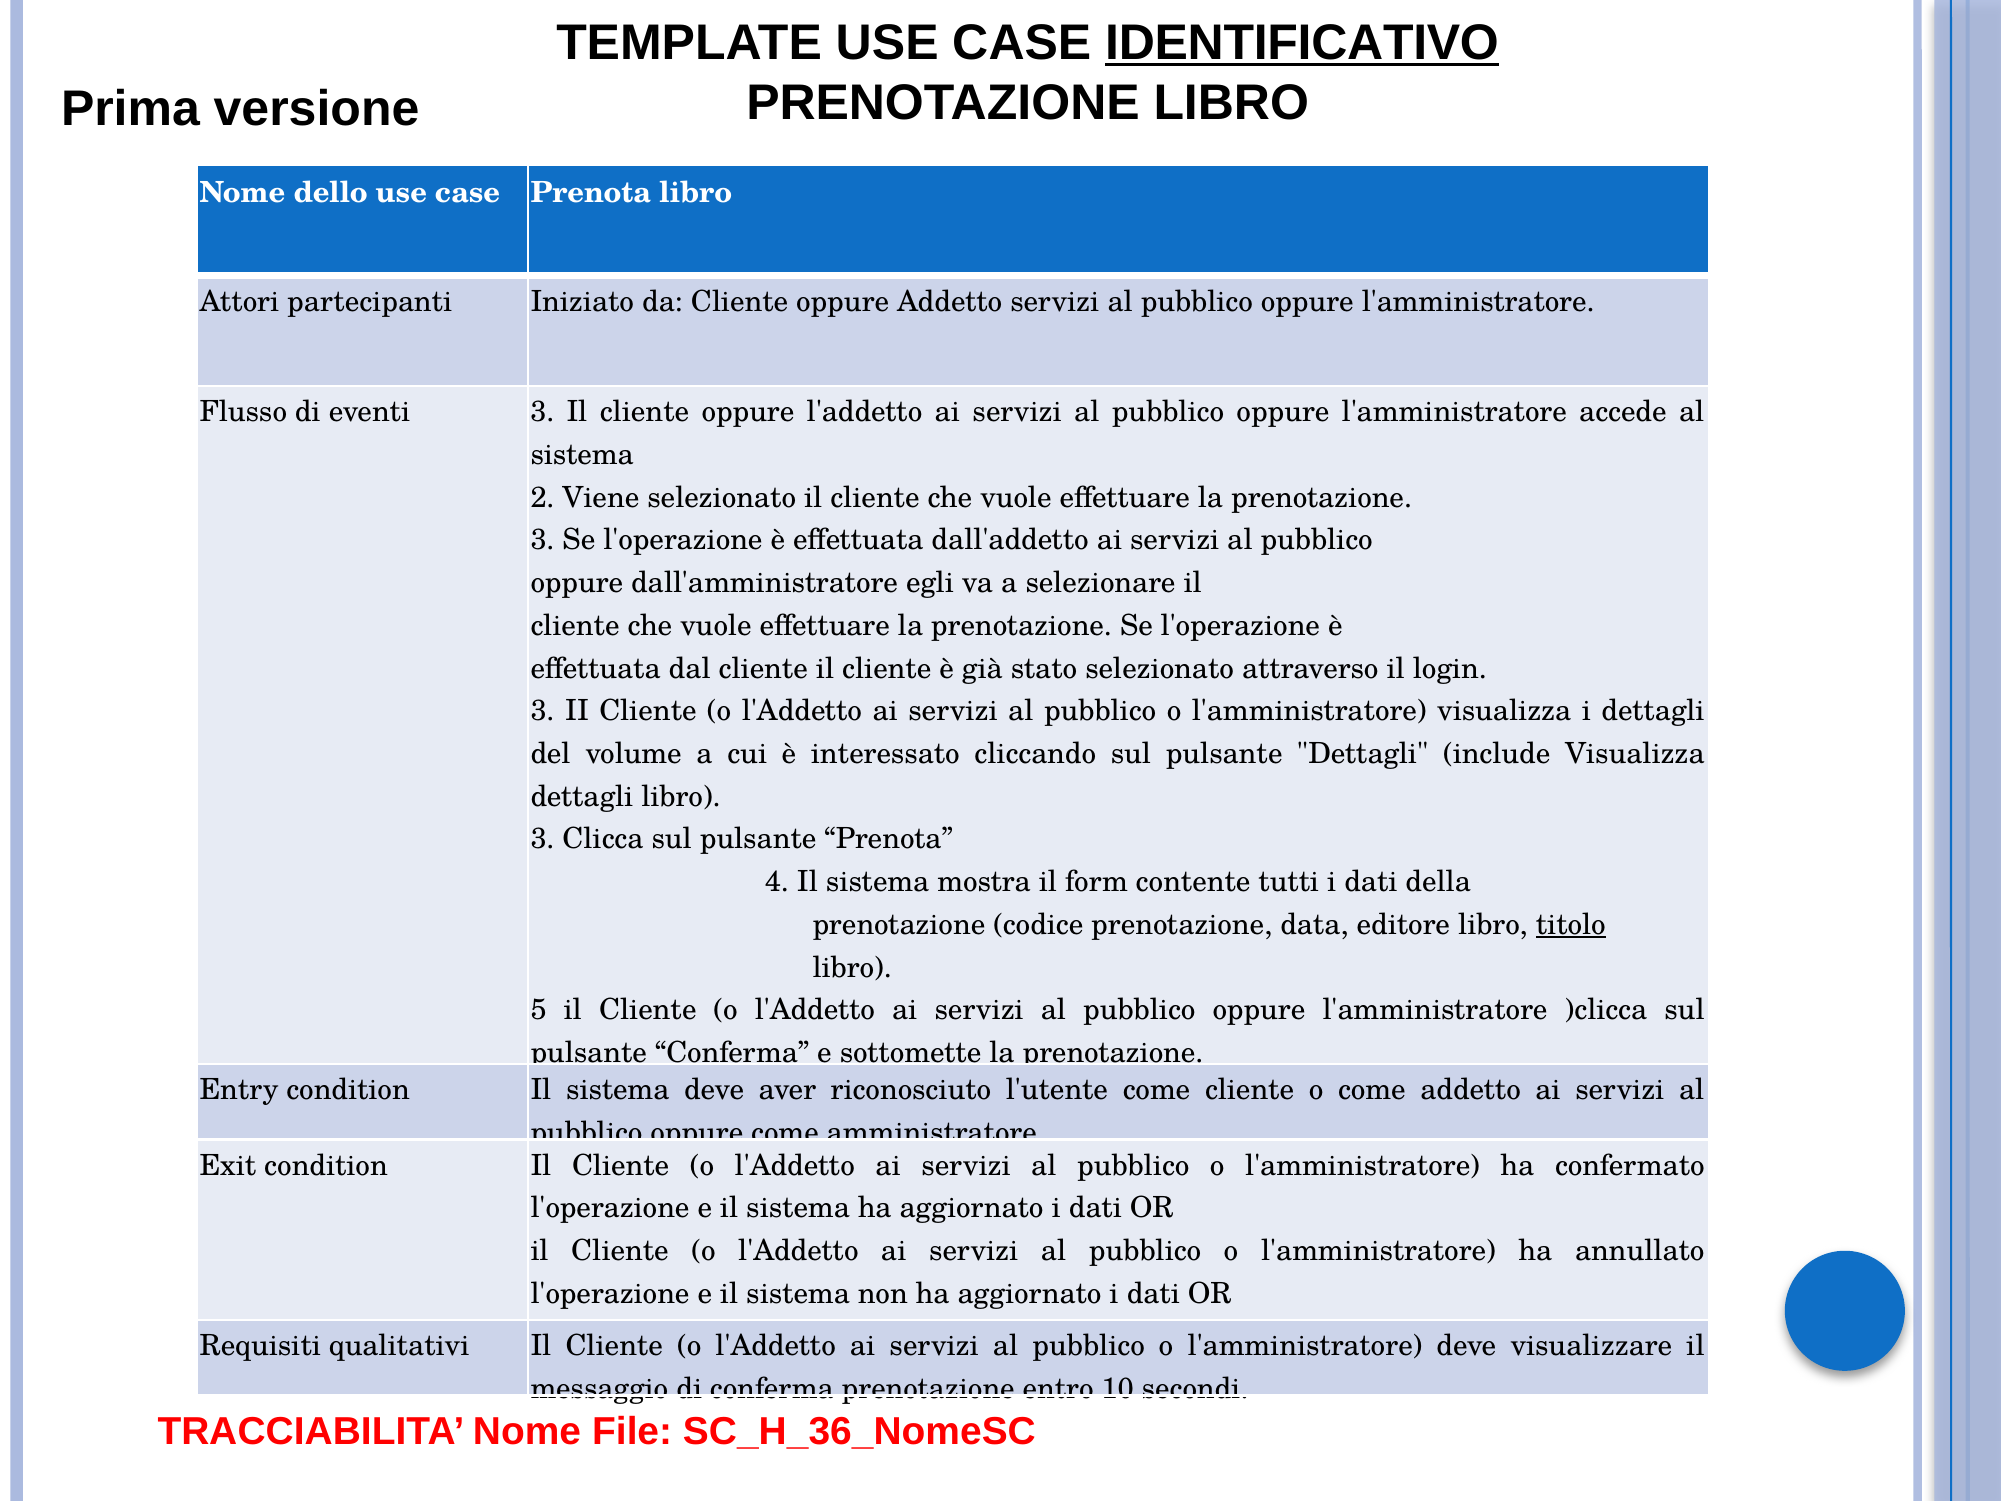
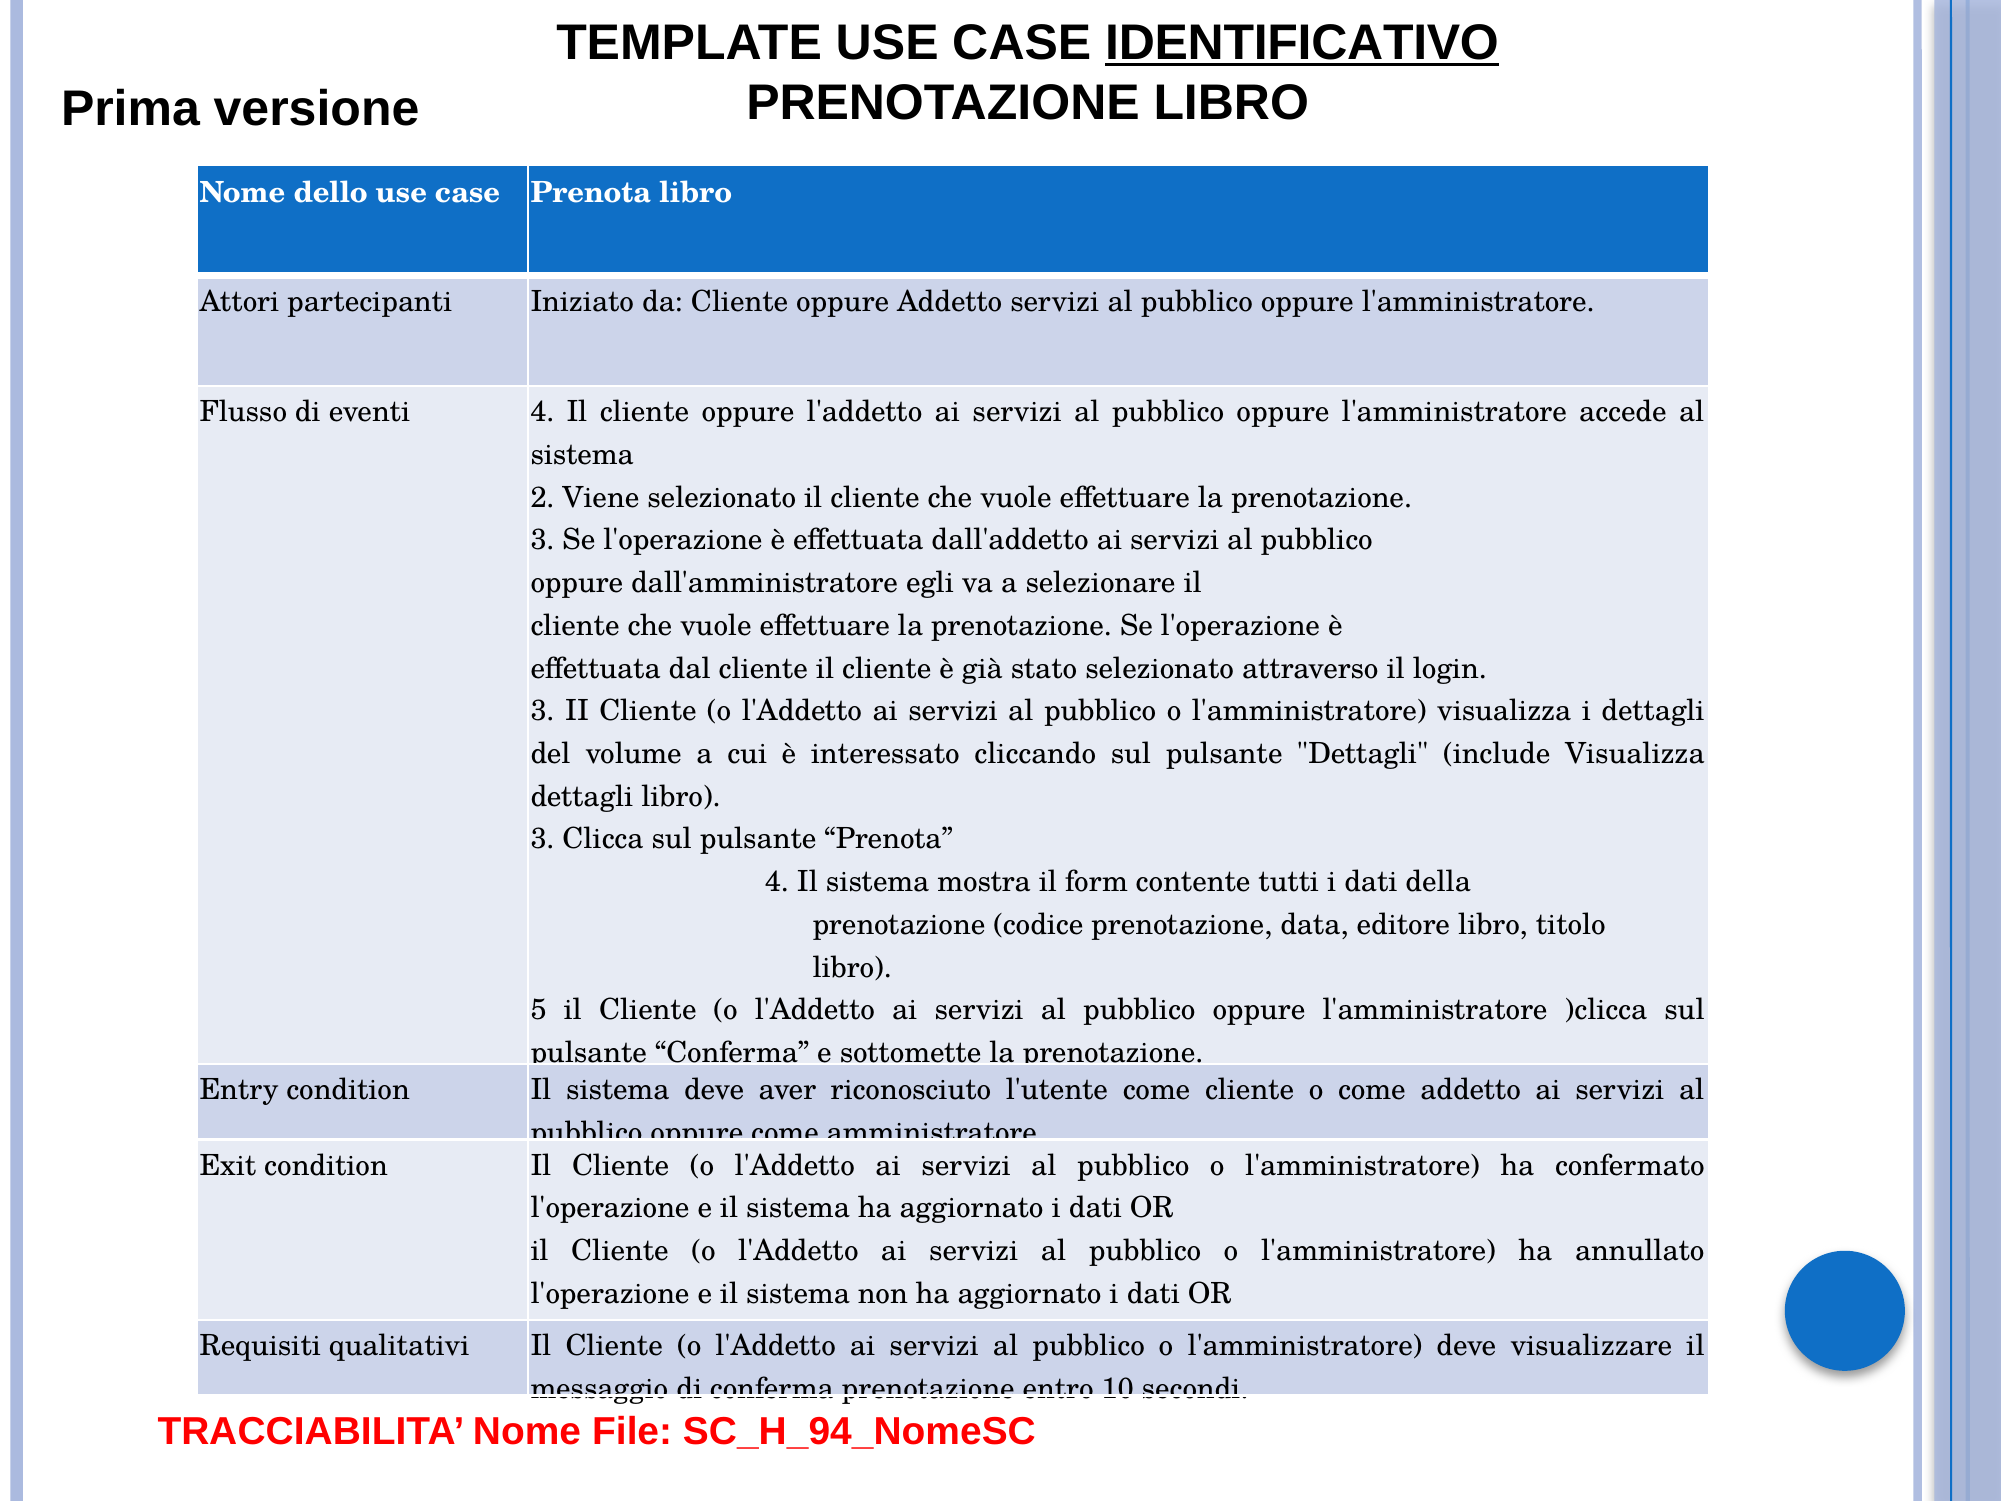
eventi 3: 3 -> 4
titolo underline: present -> none
SC_H_36_NomeSC: SC_H_36_NomeSC -> SC_H_94_NomeSC
